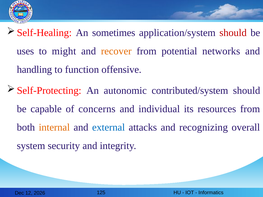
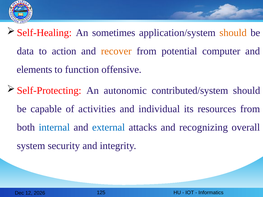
should at (233, 33) colour: red -> orange
uses: uses -> data
might: might -> action
networks: networks -> computer
handling: handling -> elements
concerns: concerns -> activities
internal colour: orange -> blue
